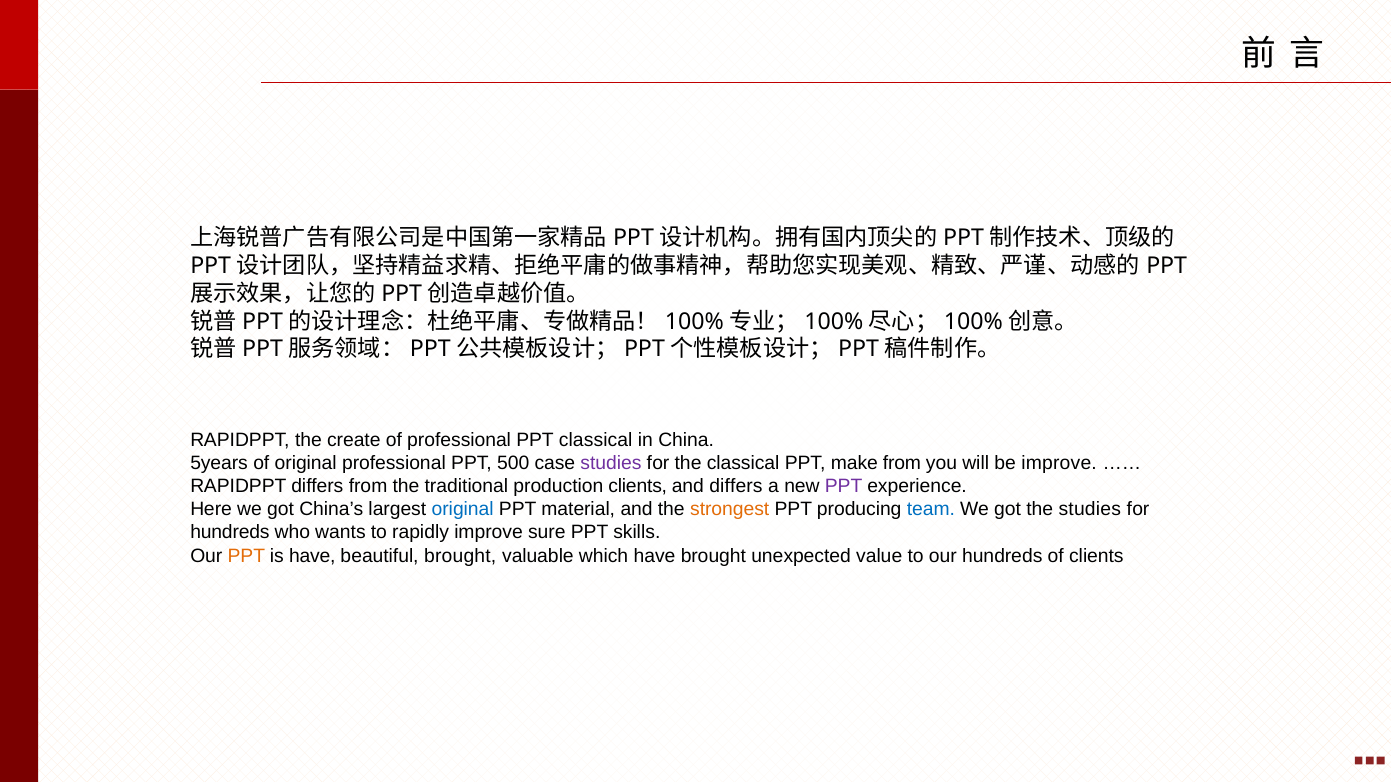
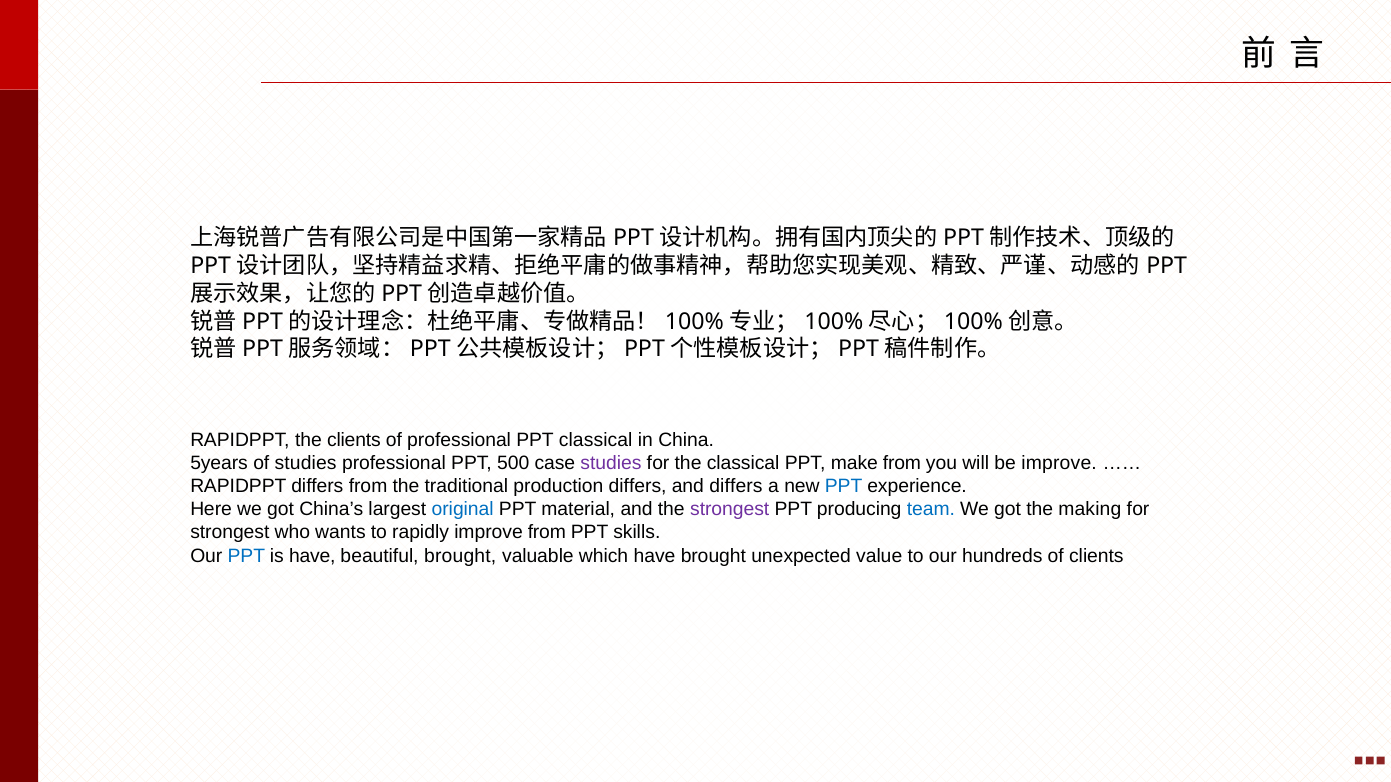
the create: create -> clients
of original: original -> studies
production clients: clients -> differs
PPT at (844, 486) colour: purple -> blue
strongest at (730, 510) colour: orange -> purple
the studies: studies -> making
hundreds at (230, 533): hundreds -> strongest
improve sure: sure -> from
PPT at (246, 556) colour: orange -> blue
